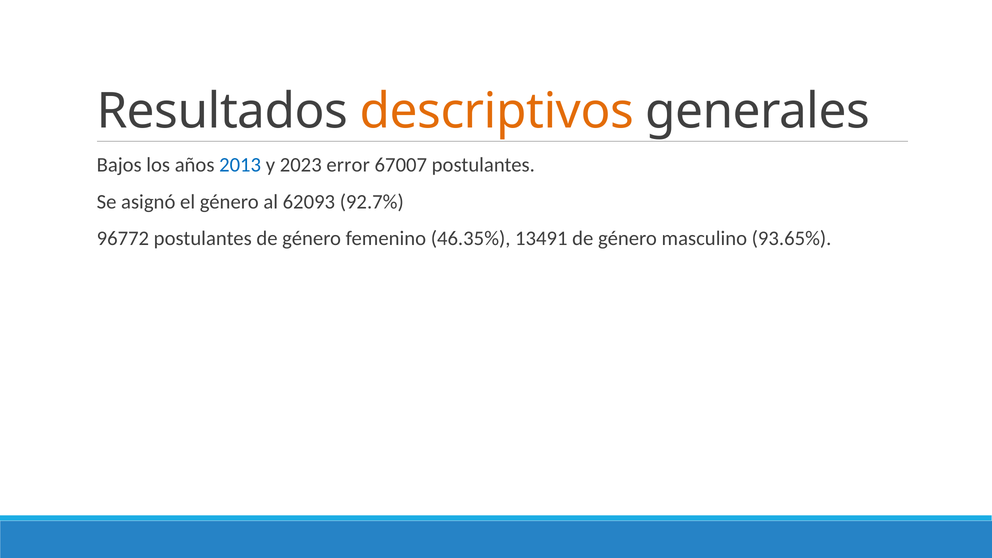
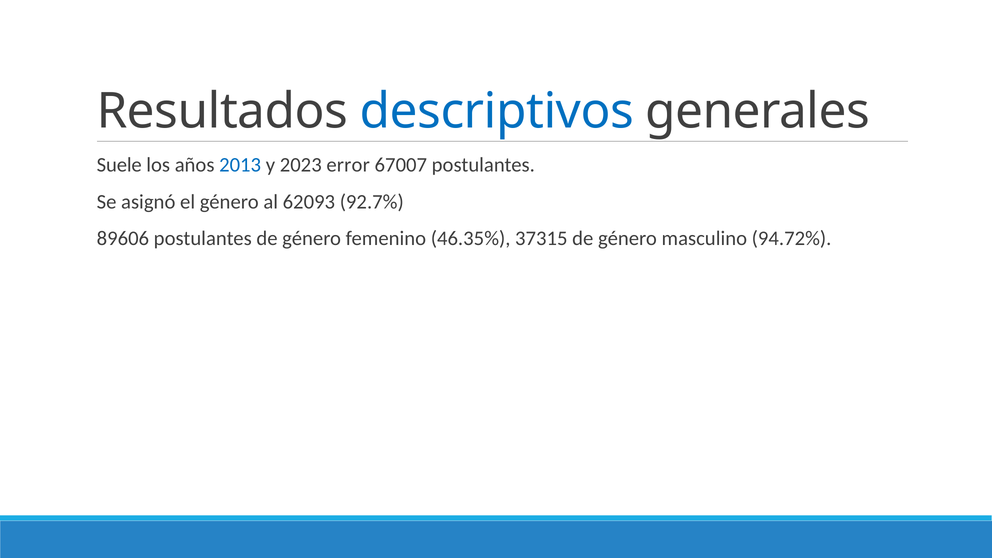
descriptivos colour: orange -> blue
Bajos: Bajos -> Suele
96772: 96772 -> 89606
13491: 13491 -> 37315
93.65%: 93.65% -> 94.72%
